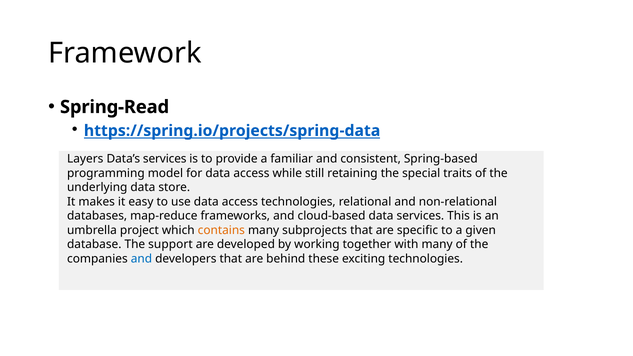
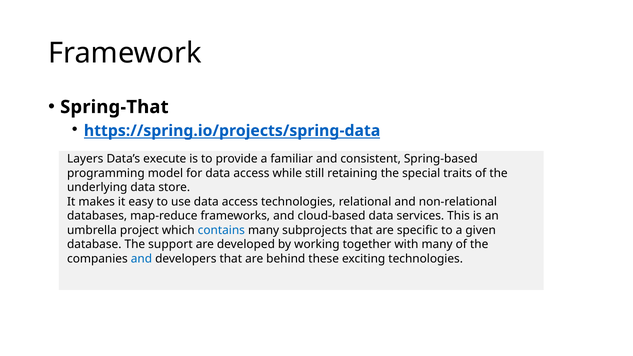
Spring-Read: Spring-Read -> Spring-That
Data’s services: services -> execute
contains colour: orange -> blue
